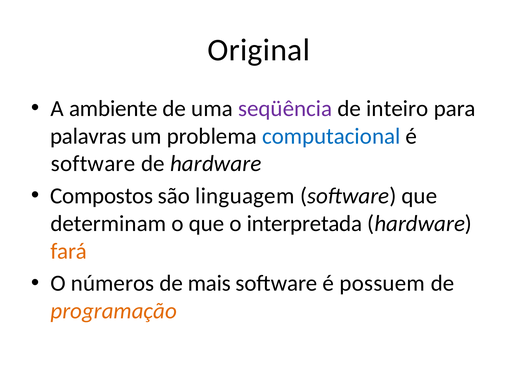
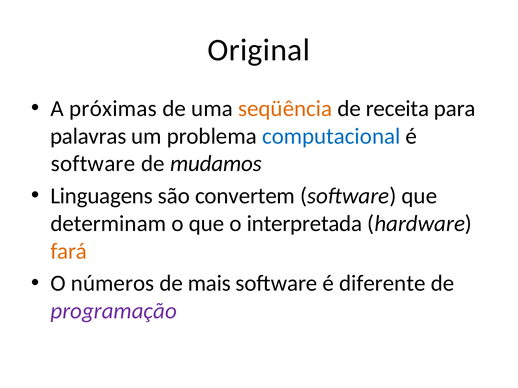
ambiente: ambiente -> próximas
seqüência colour: purple -> orange
inteiro: inteiro -> receita
de hardware: hardware -> mudamos
Compostos: Compostos -> Linguagens
linguagem: linguagem -> convertem
possuem: possuem -> diferente
programação colour: orange -> purple
